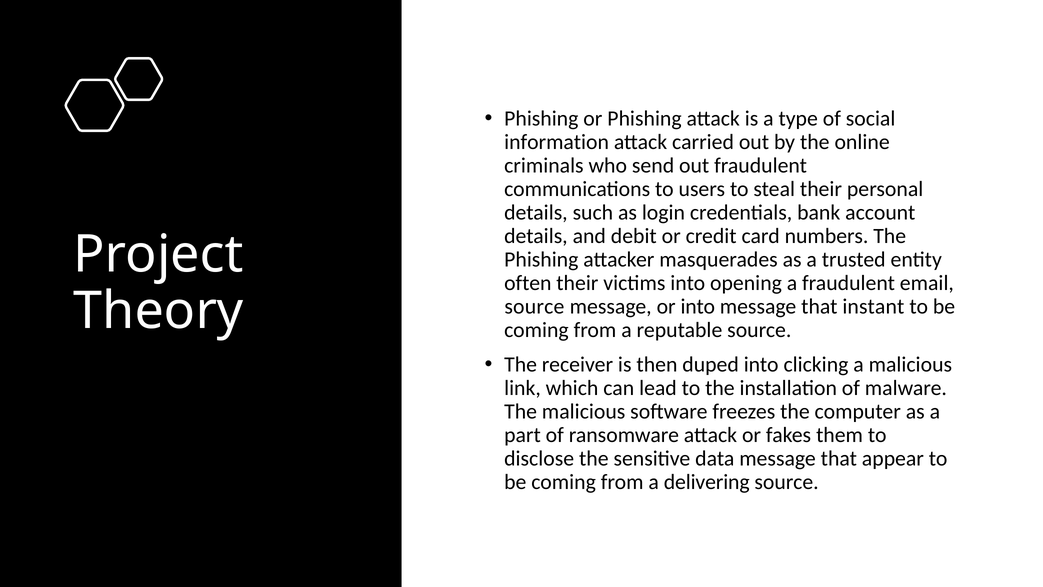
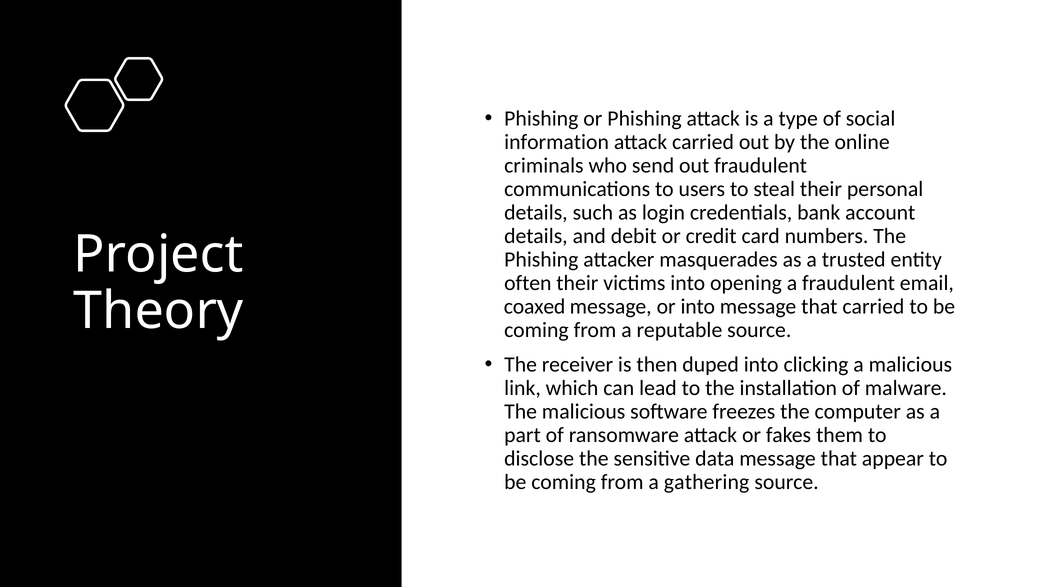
source at (534, 306): source -> coaxed
that instant: instant -> carried
delivering: delivering -> gathering
